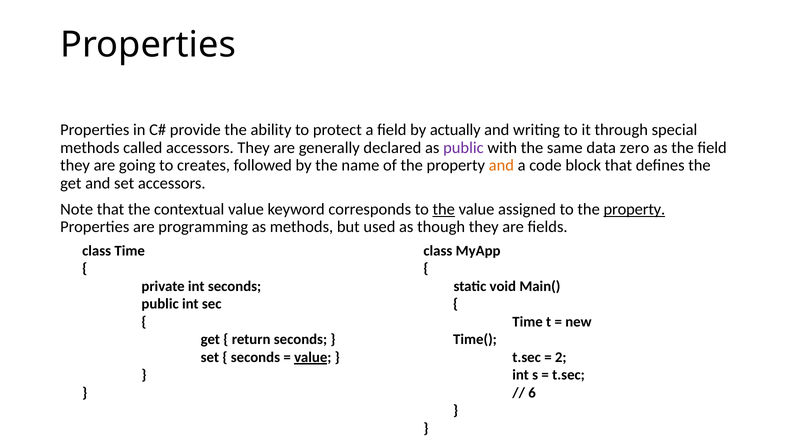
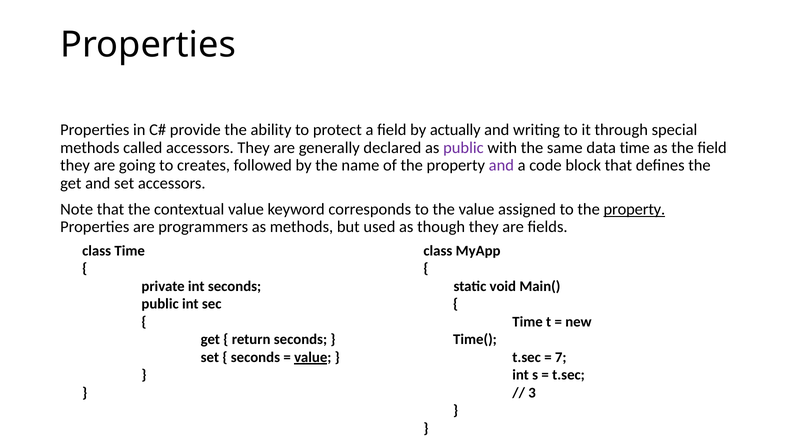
data zero: zero -> time
and at (501, 166) colour: orange -> purple
the at (444, 209) underline: present -> none
programming: programming -> programmers
2: 2 -> 7
6: 6 -> 3
